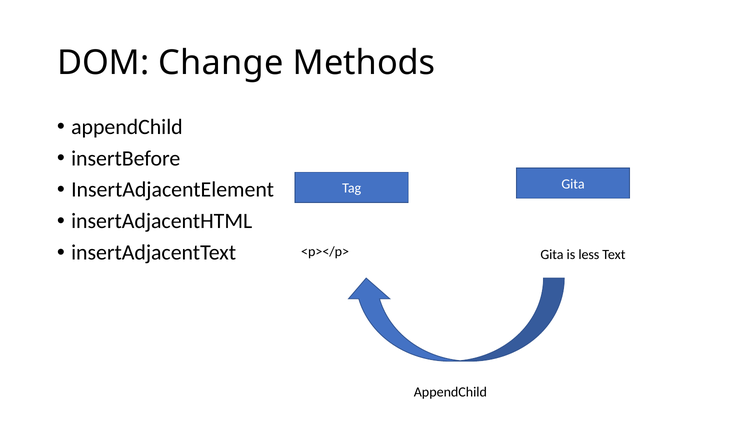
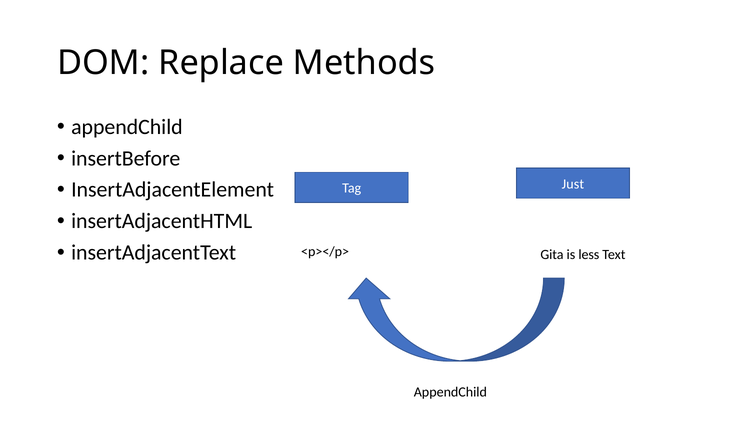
Change: Change -> Replace
Tag Gita: Gita -> Just
